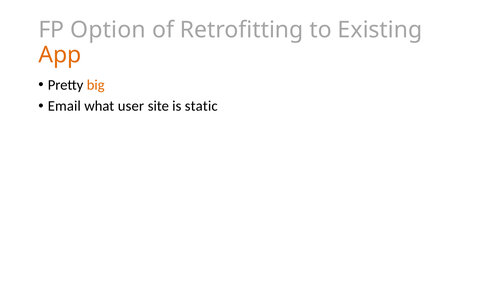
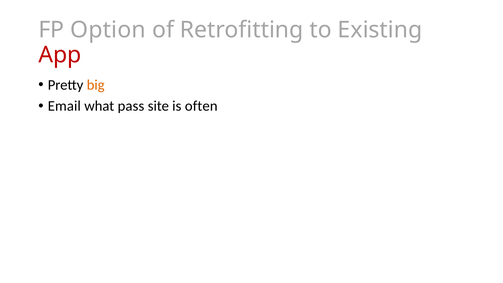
App colour: orange -> red
user: user -> pass
static: static -> often
